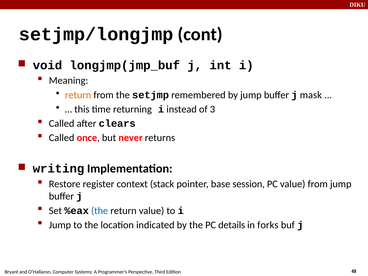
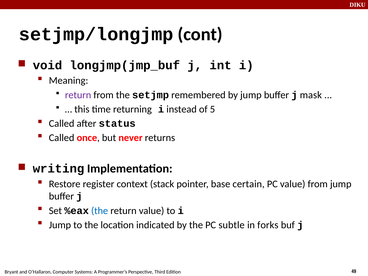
return at (78, 95) colour: orange -> purple
3: 3 -> 5
clears: clears -> status
session: session -> certain
details: details -> subtle
